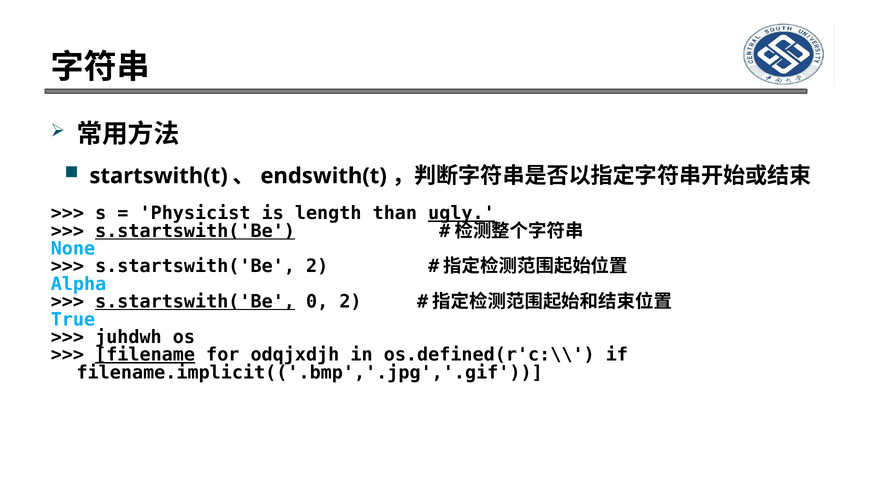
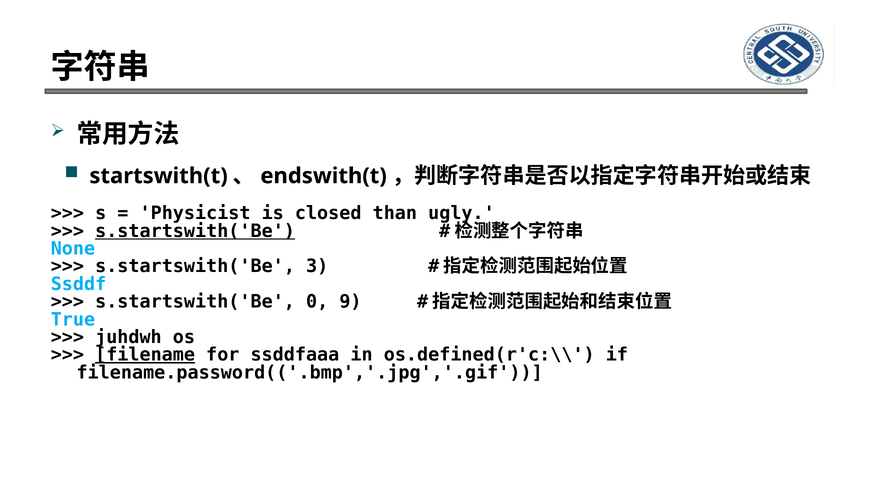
length: length -> closed
ugly underline: present -> none
s.startswith('Be 2: 2 -> 3
Alpha: Alpha -> Ssddf
s.startswith('Be at (195, 302) underline: present -> none
0 2: 2 -> 9
odqjxdjh: odqjxdjh -> ssddfaaa
filename.implicit(('.bmp','.jpg','.gif: filename.implicit(('.bmp','.jpg','.gif -> filename.password(('.bmp','.jpg','.gif
